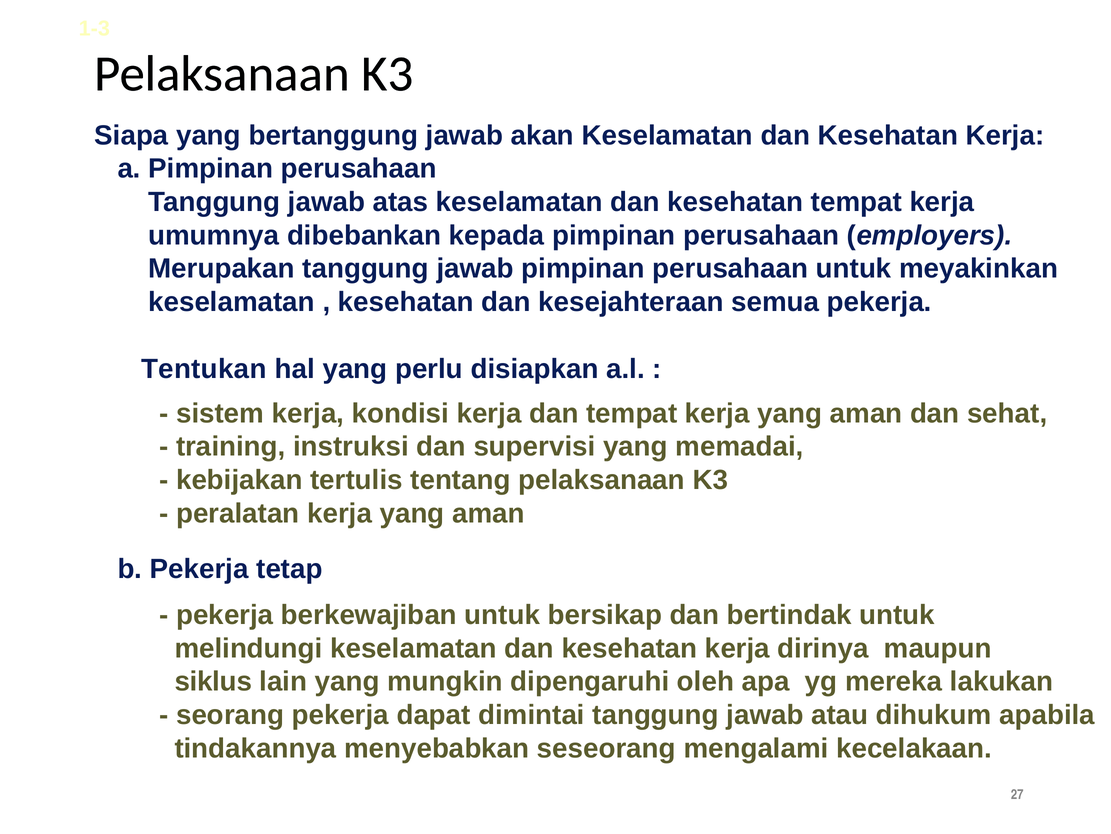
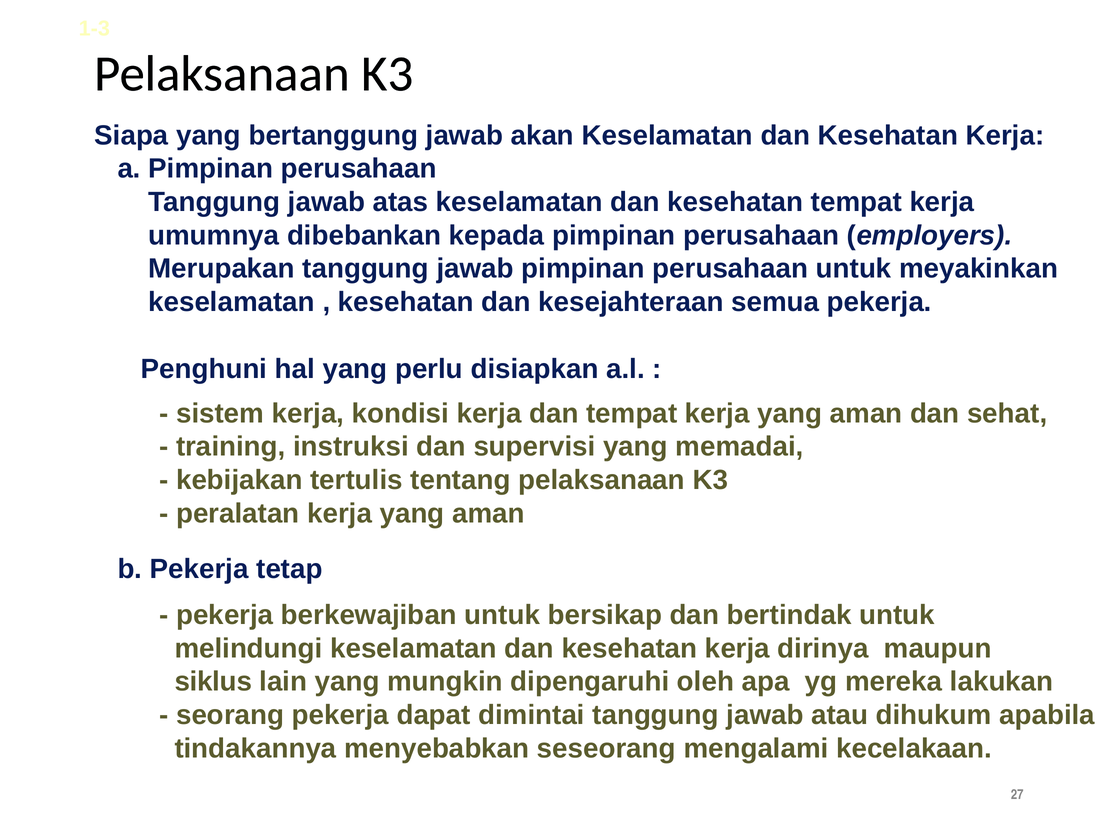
Tentukan: Tentukan -> Penghuni
